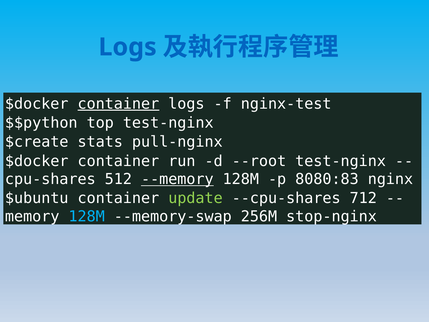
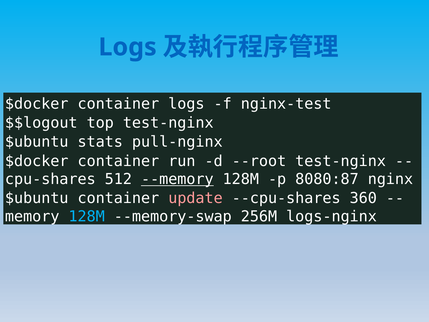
container at (118, 104) underline: present -> none
$$python: $$python -> $$logout
$create at (37, 142): $create -> $ubuntu
8080:83: 8080:83 -> 8080:87
update colour: light green -> pink
712: 712 -> 360
stop-nginx: stop-nginx -> logs-nginx
